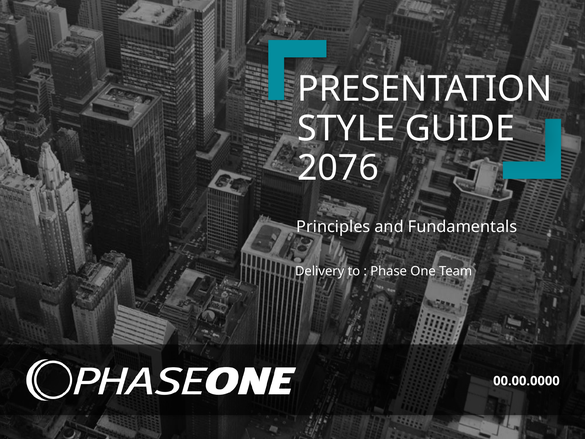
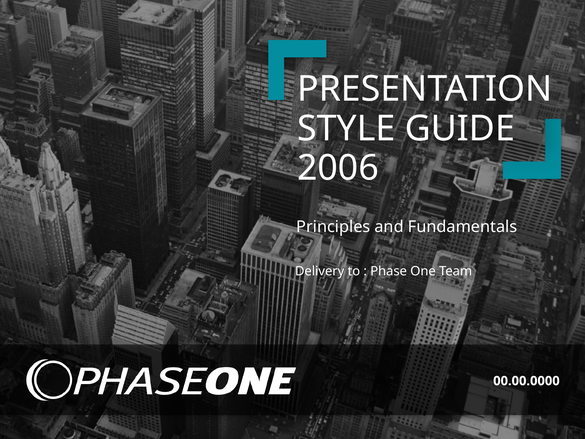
2076: 2076 -> 2006
